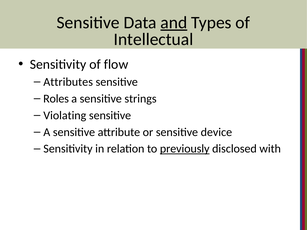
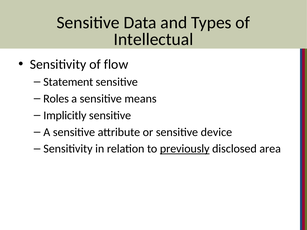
and underline: present -> none
Attributes: Attributes -> Statement
strings: strings -> means
Violating: Violating -> Implicitly
with: with -> area
